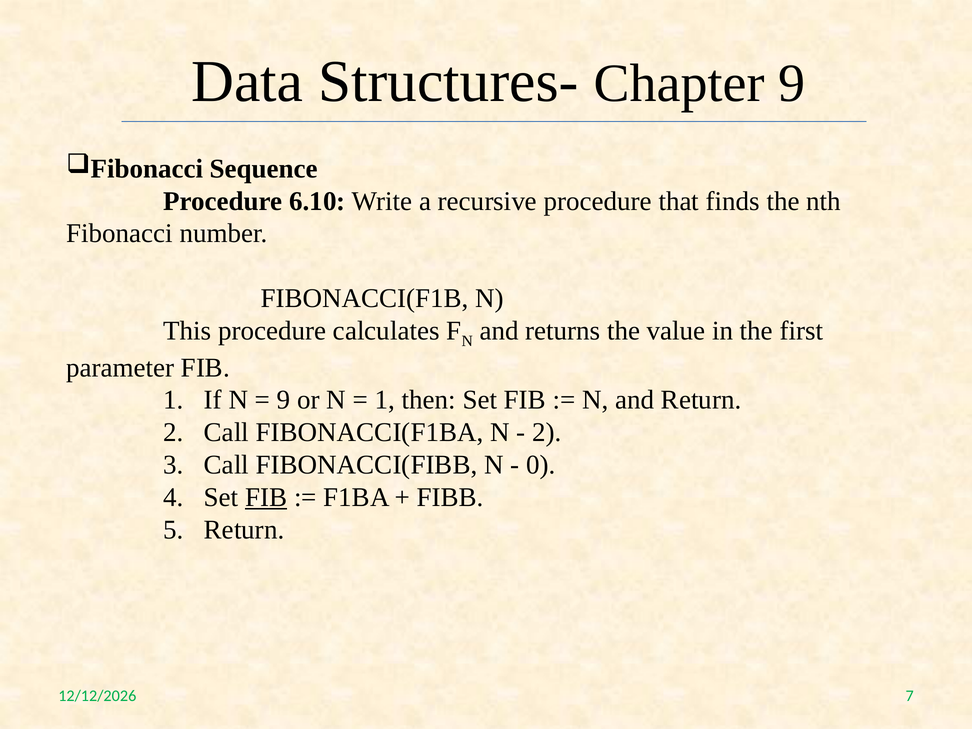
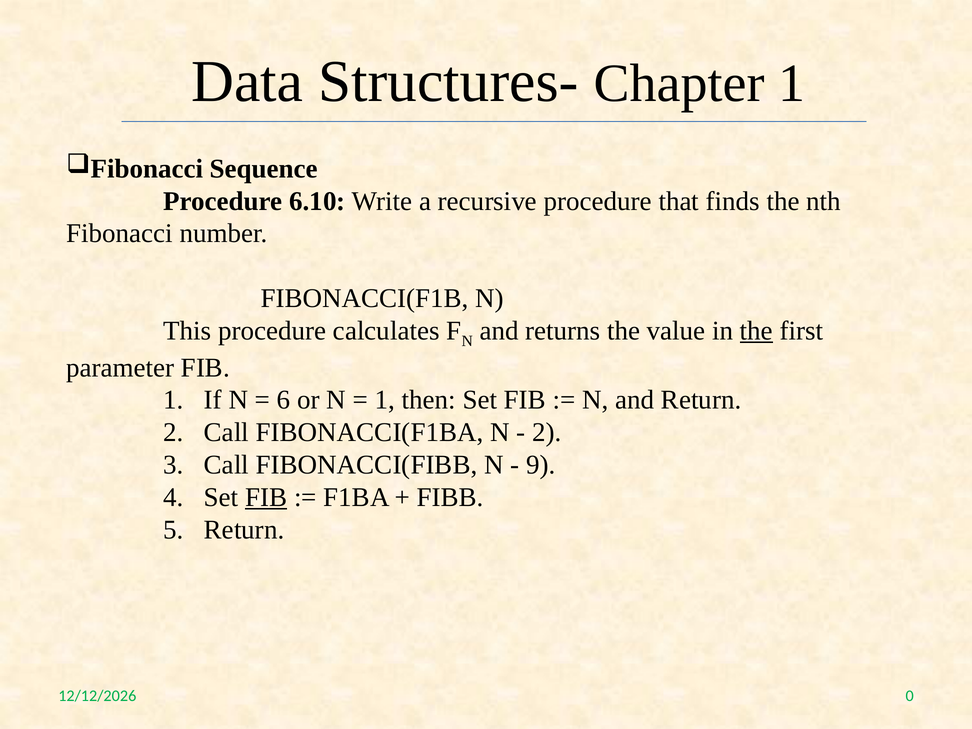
Chapter 9: 9 -> 1
the at (756, 331) underline: none -> present
9 at (284, 400): 9 -> 6
0: 0 -> 9
7: 7 -> 0
